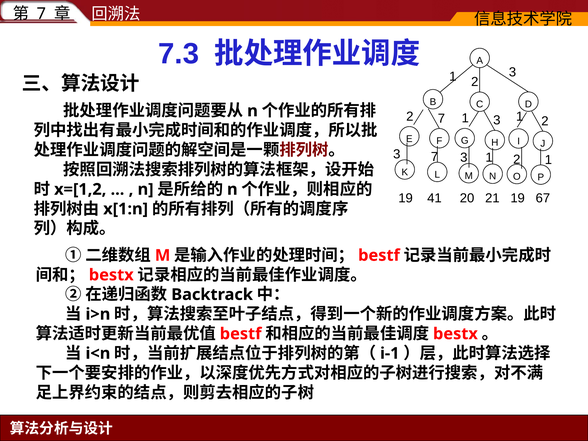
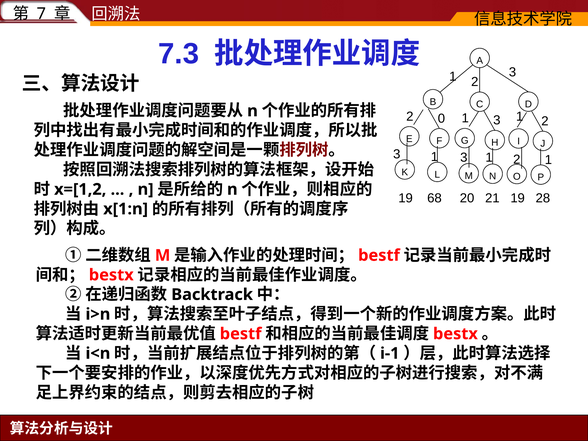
2 7: 7 -> 0
7 at (434, 157): 7 -> 1
41: 41 -> 68
67: 67 -> 28
